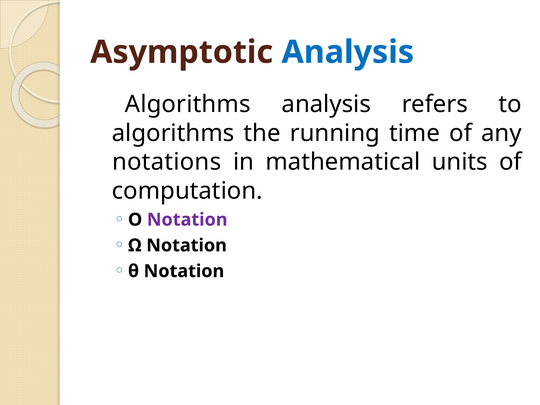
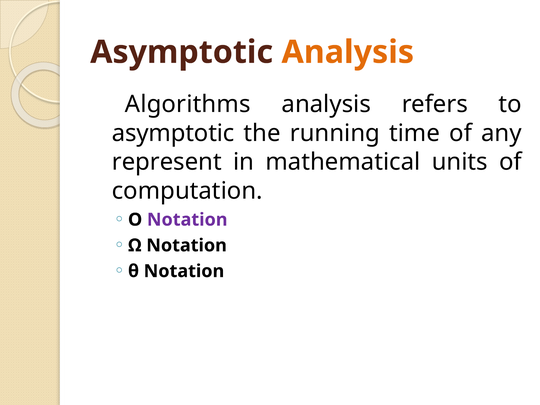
Analysis at (348, 52) colour: blue -> orange
algorithms at (173, 133): algorithms -> asymptotic
notations: notations -> represent
